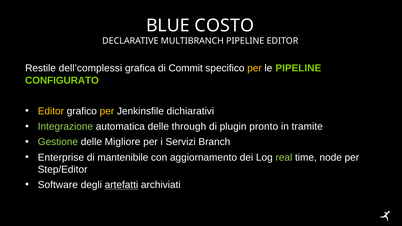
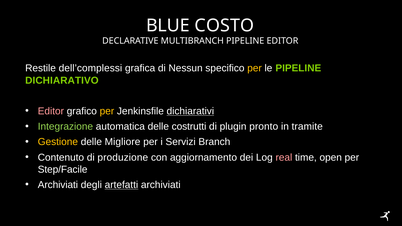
Commit: Commit -> Nessun
CONFIGURATO: CONFIGURATO -> DICHIARATIVO
Editor at (51, 111) colour: yellow -> pink
dichiarativi underline: none -> present
through: through -> costrutti
Gestione colour: light green -> yellow
Enterprise: Enterprise -> Contenuto
mantenibile: mantenibile -> produzione
real colour: light green -> pink
node: node -> open
Step/Editor: Step/Editor -> Step/Facile
Software at (58, 185): Software -> Archiviati
